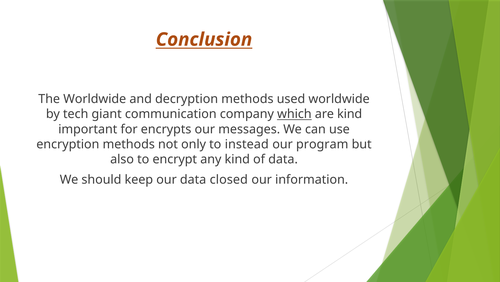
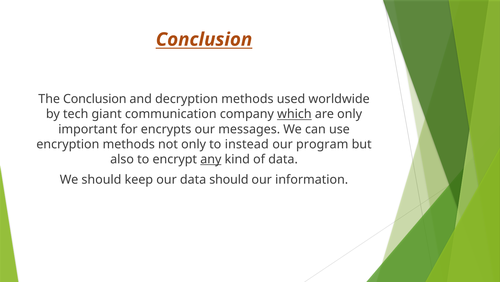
The Worldwide: Worldwide -> Conclusion
are kind: kind -> only
any underline: none -> present
data closed: closed -> should
